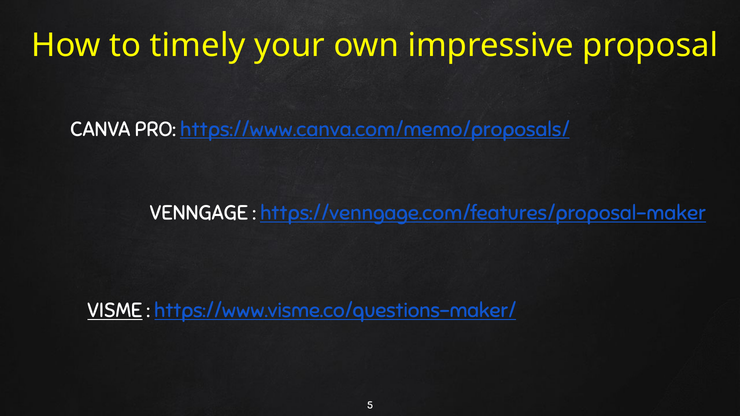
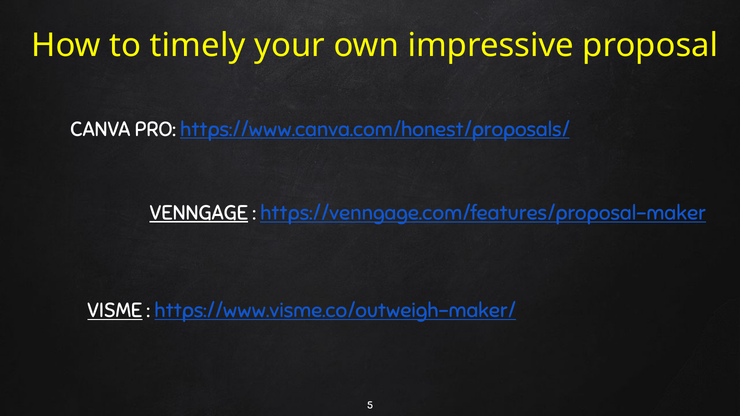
https://www.canva.com/memo/proposals/: https://www.canva.com/memo/proposals/ -> https://www.canva.com/honest/proposals/
VENNGAGE underline: none -> present
https://www.visme.co/questions-maker/: https://www.visme.co/questions-maker/ -> https://www.visme.co/outweigh-maker/
